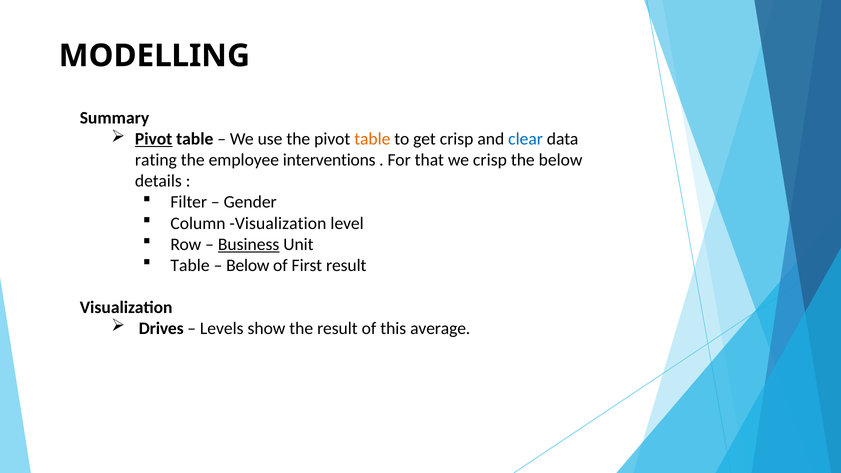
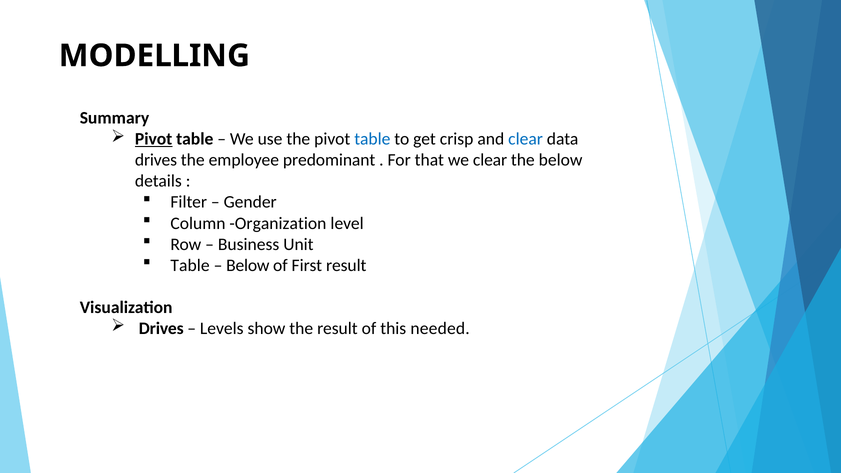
table at (372, 139) colour: orange -> blue
rating at (156, 160): rating -> drives
interventions: interventions -> predominant
we crisp: crisp -> clear
Column Visualization: Visualization -> Organization
Business underline: present -> none
average: average -> needed
